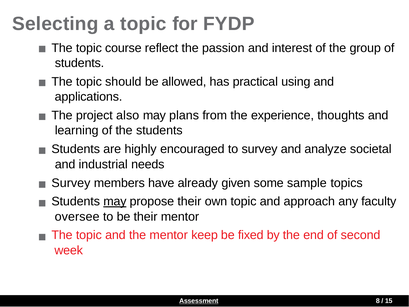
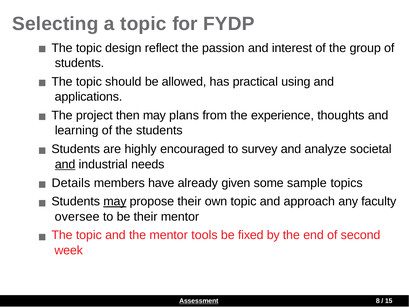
course: course -> design
also: also -> then
and at (65, 164) underline: none -> present
Survey at (71, 183): Survey -> Details
keep: keep -> tools
